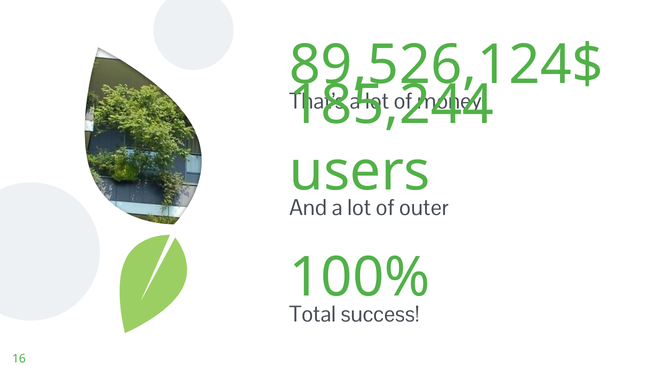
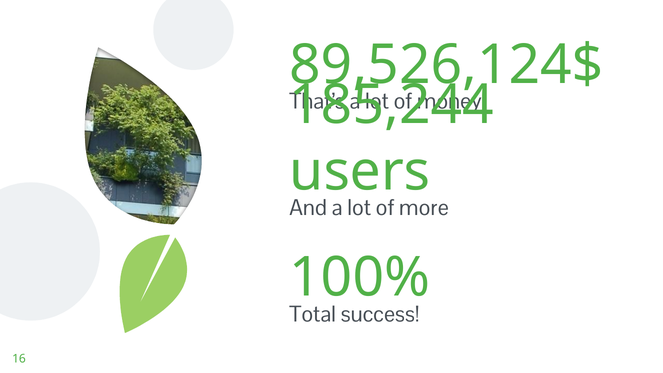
outer: outer -> more
